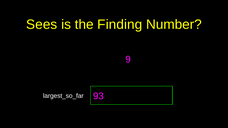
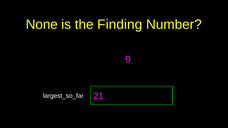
Sees: Sees -> None
93: 93 -> 21
